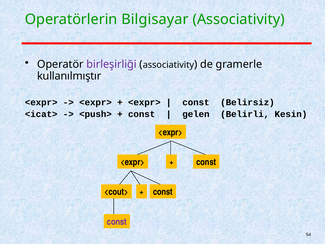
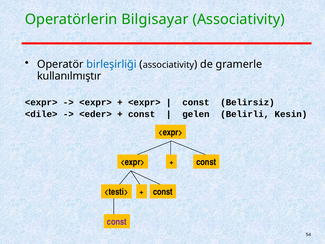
birleşirliği colour: purple -> blue
<icat>: <icat> -> <dile>
<push>: <push> -> <eder>
<cout>: <cout> -> <testi>
